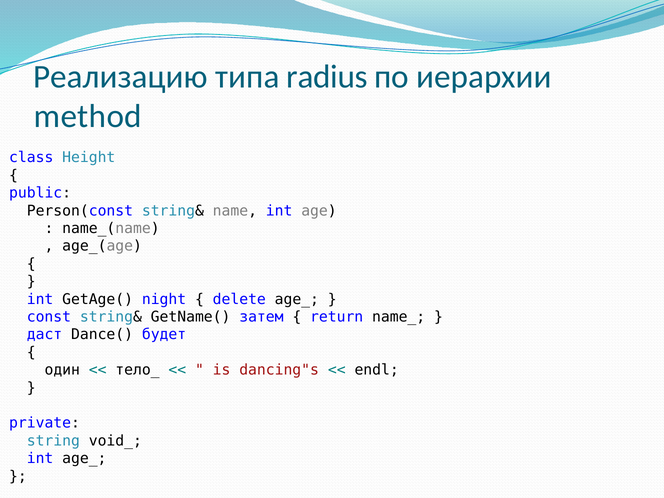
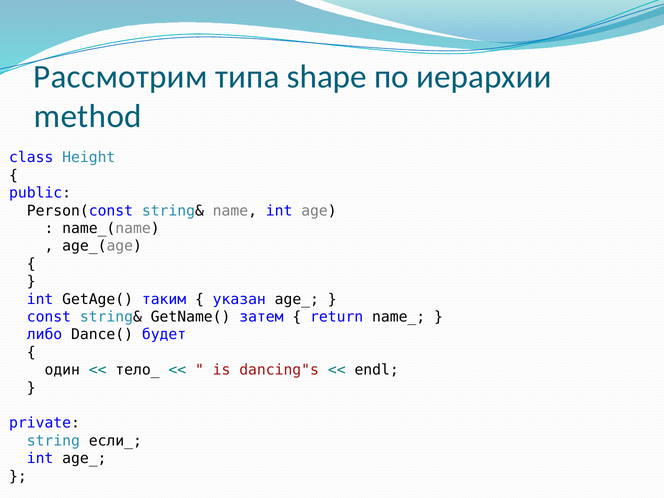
Реализацию: Реализацию -> Рассмотрим
radius: radius -> shape
night: night -> таким
delete: delete -> указан
даст: даст -> либо
void_: void_ -> если_
